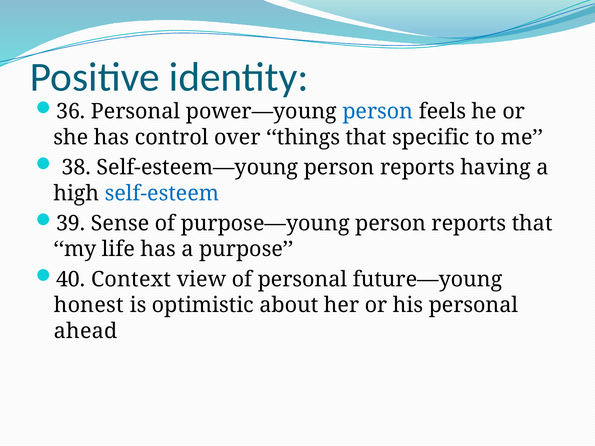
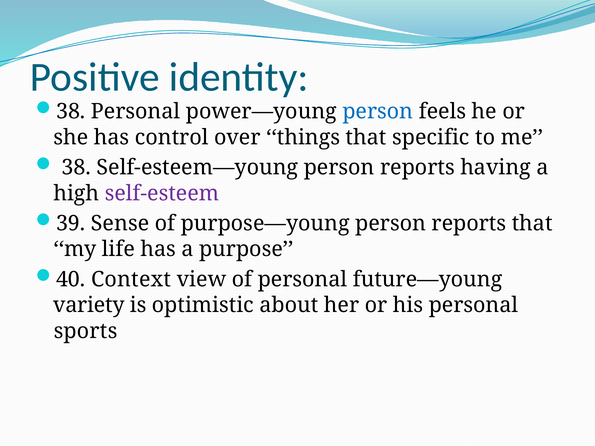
36 at (71, 112): 36 -> 38
self-esteem colour: blue -> purple
honest: honest -> variety
ahead: ahead -> sports
